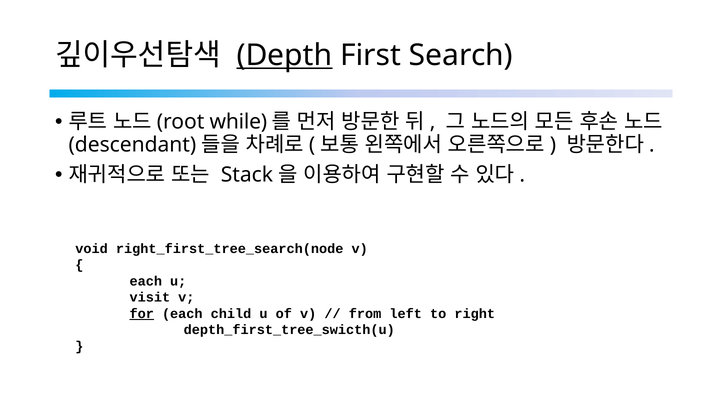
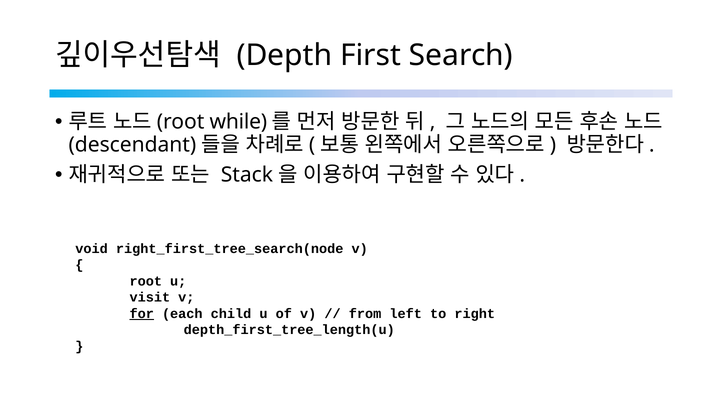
Depth underline: present -> none
each at (146, 281): each -> root
depth_first_tree_swicth(u: depth_first_tree_swicth(u -> depth_first_tree_length(u
